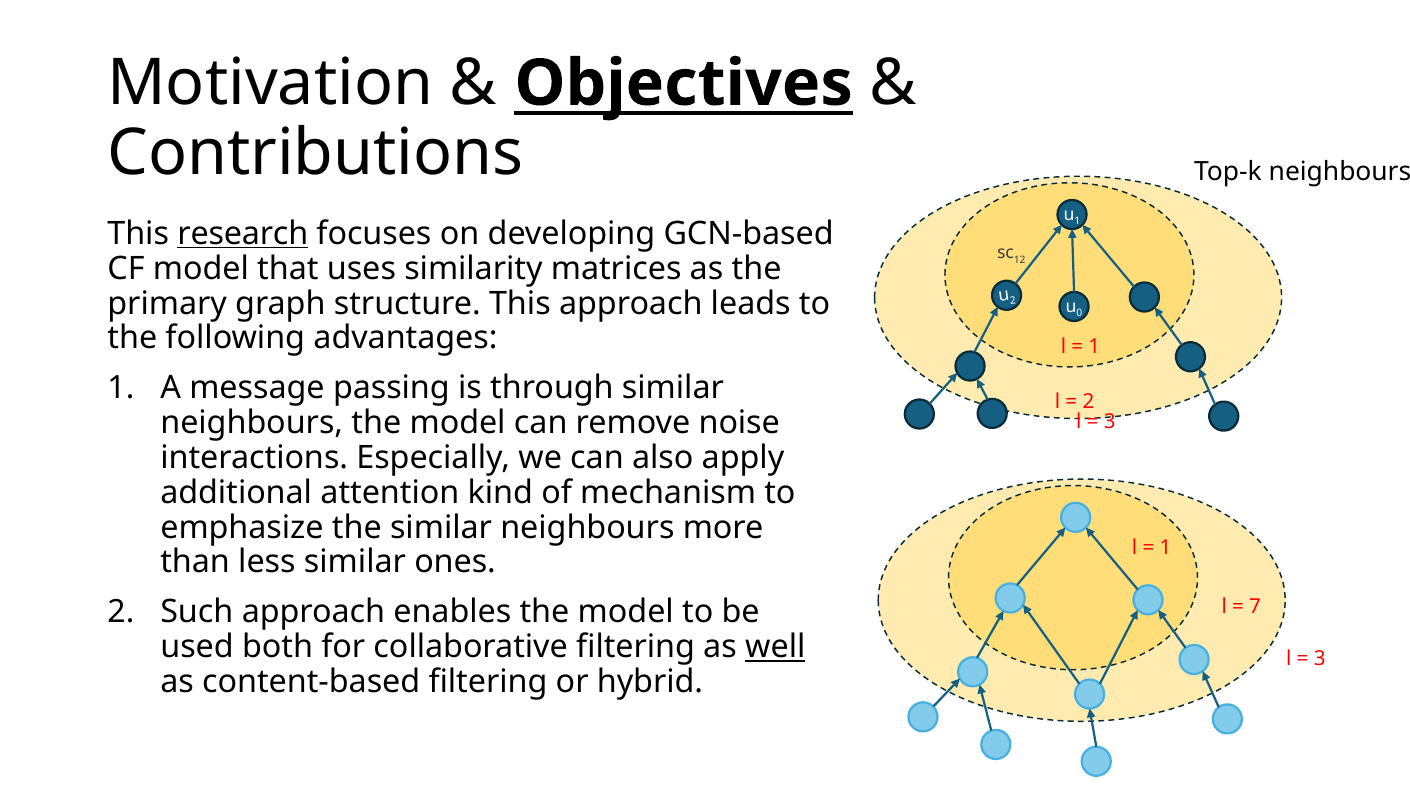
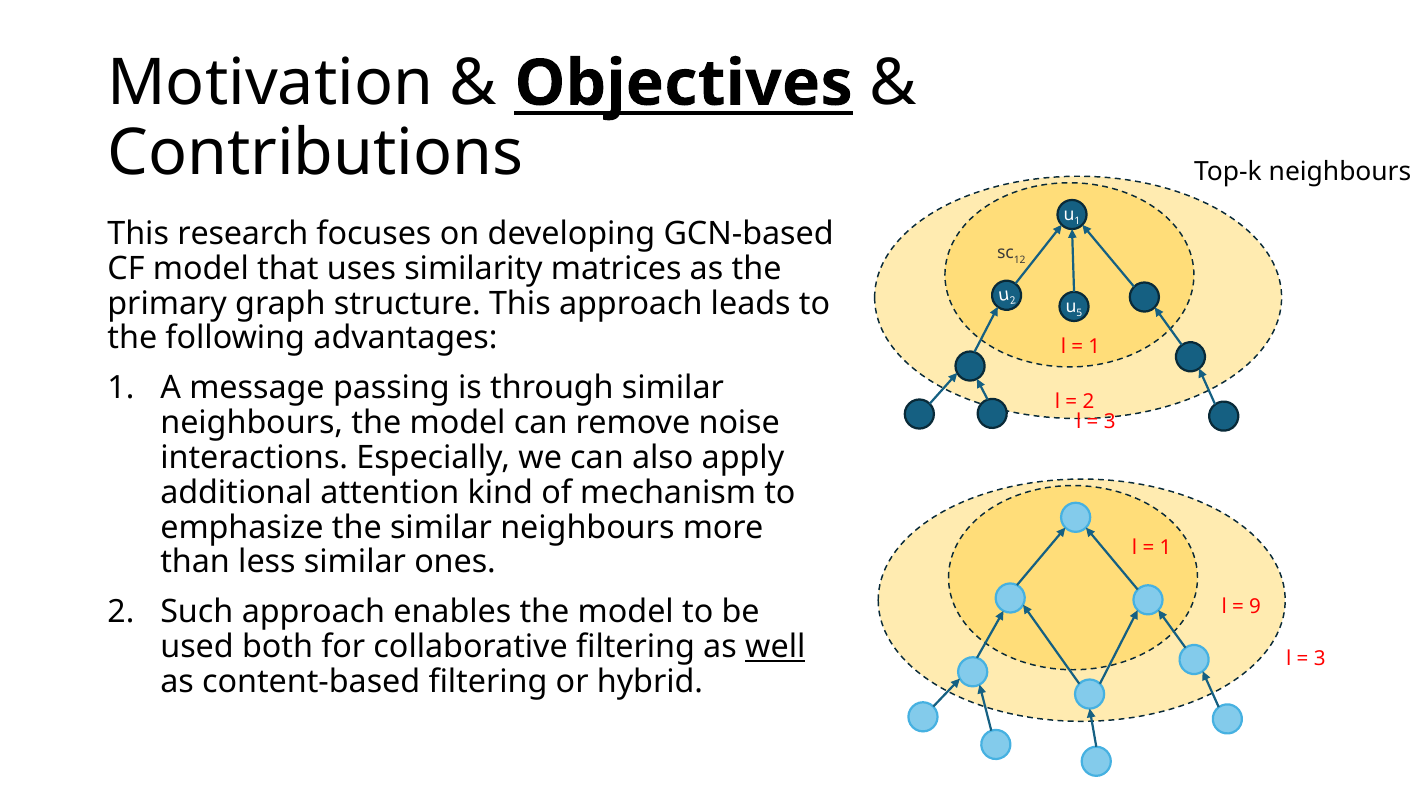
research underline: present -> none
0: 0 -> 5
7: 7 -> 9
